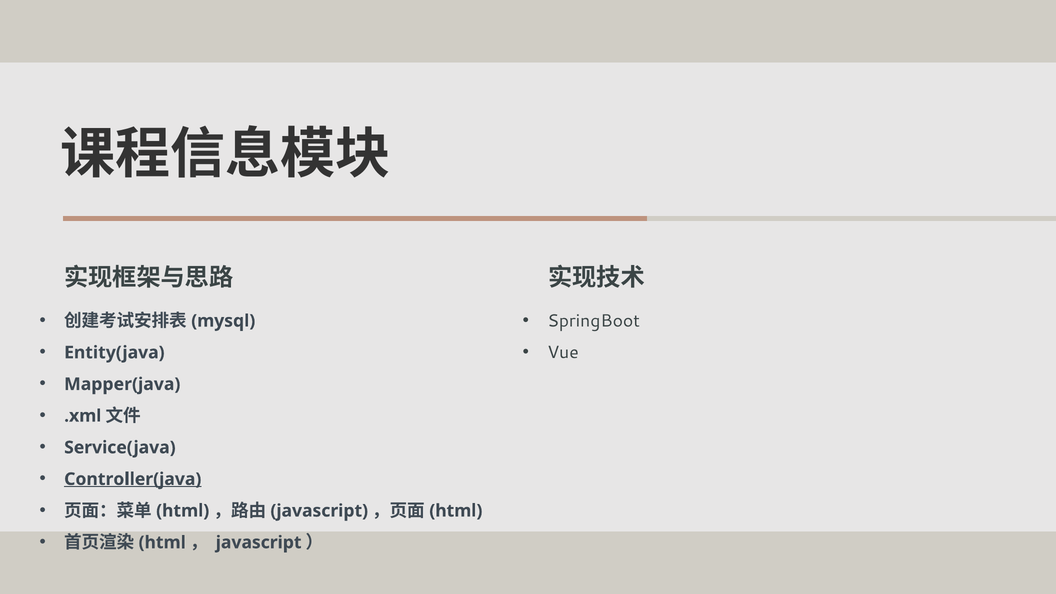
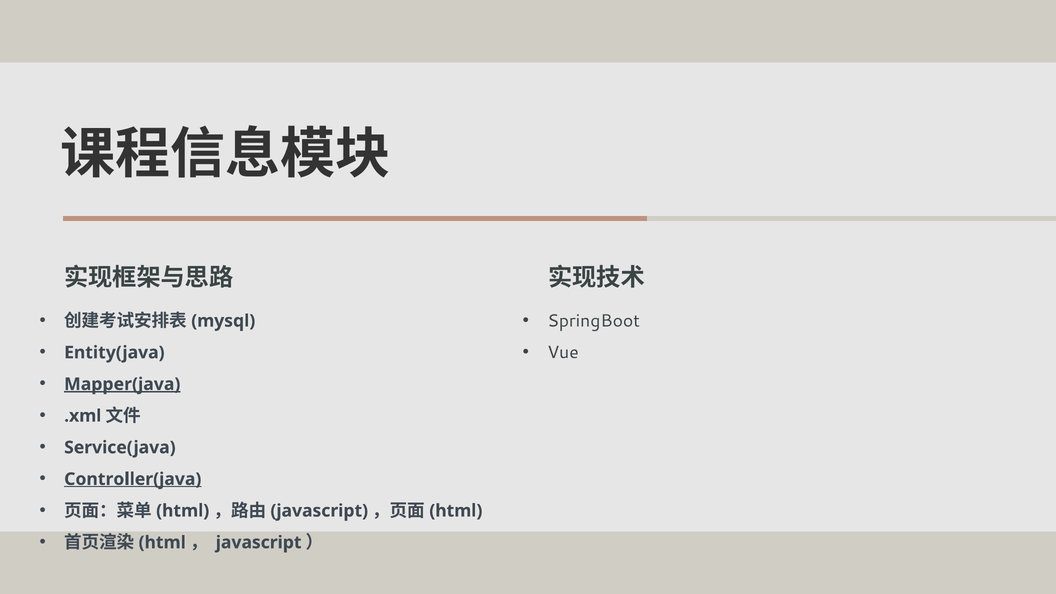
Mapper(java underline: none -> present
